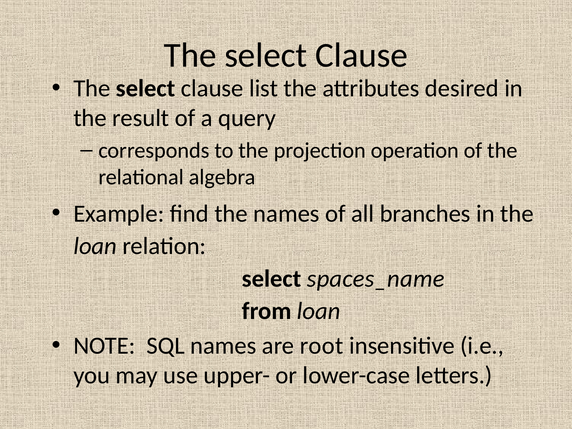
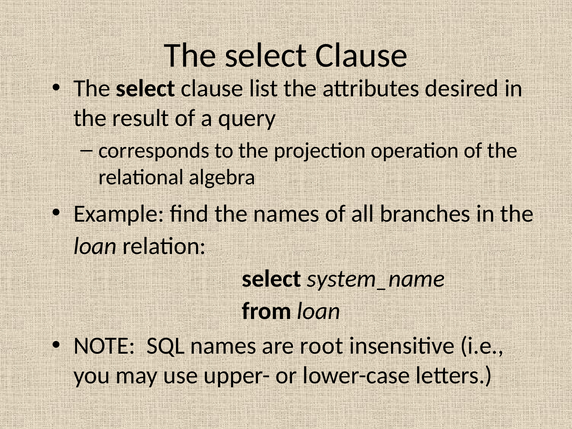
spaces_name: spaces_name -> system_name
